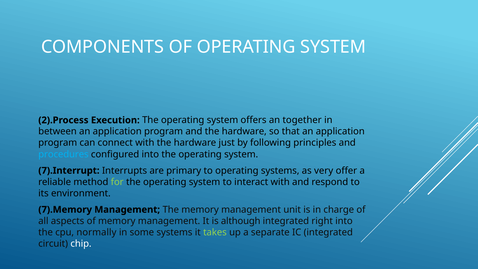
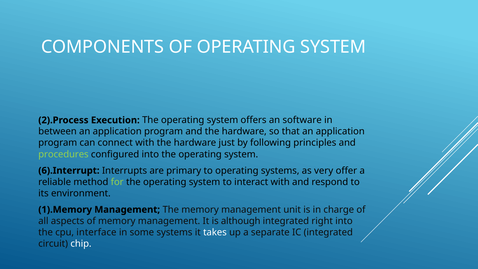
together: together -> software
procedures colour: light blue -> light green
7).Interrupt: 7).Interrupt -> 6).Interrupt
7).Memory: 7).Memory -> 1).Memory
normally: normally -> interface
takes colour: light green -> white
